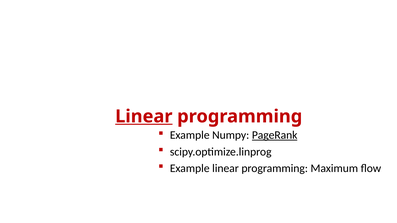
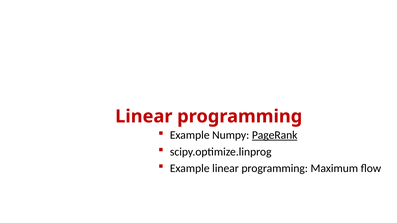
Linear at (144, 117) underline: present -> none
